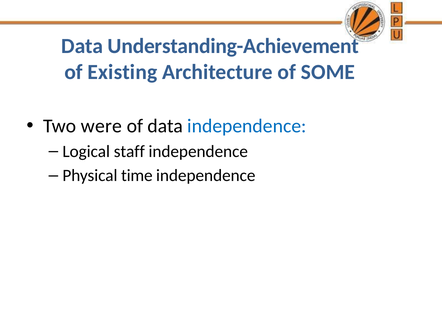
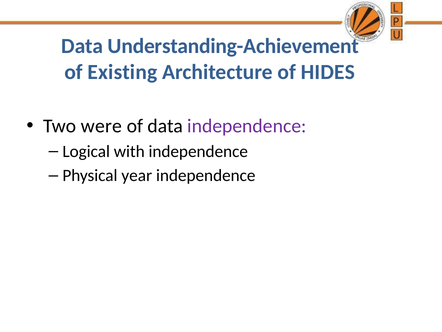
SOME: SOME -> HIDES
independence at (247, 126) colour: blue -> purple
staff: staff -> with
time: time -> year
